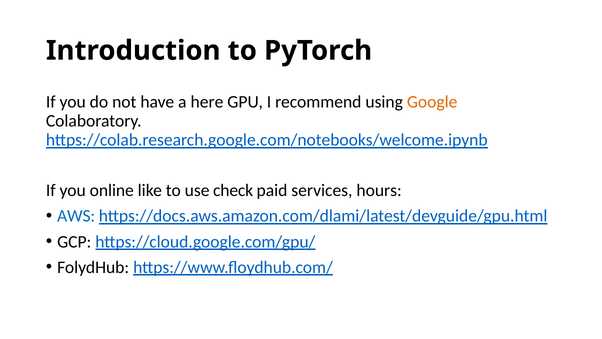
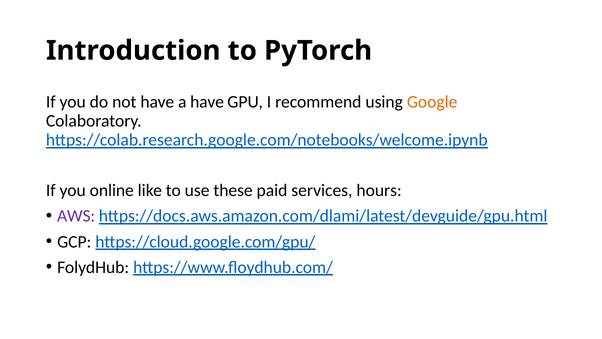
a here: here -> have
check: check -> these
AWS colour: blue -> purple
